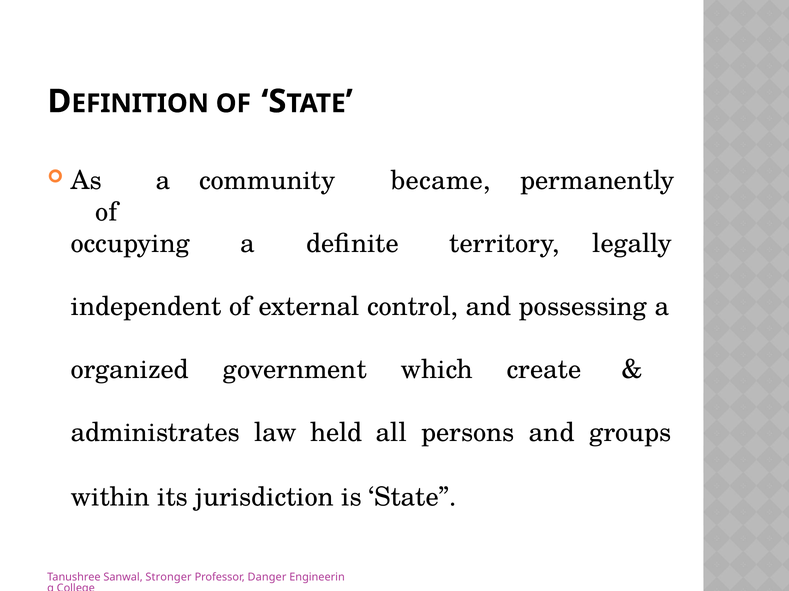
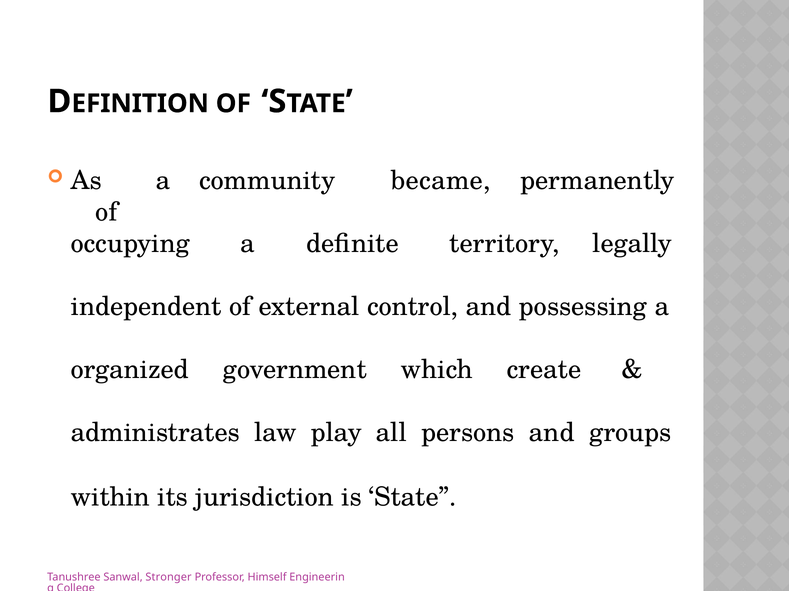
held: held -> play
Danger: Danger -> Himself
